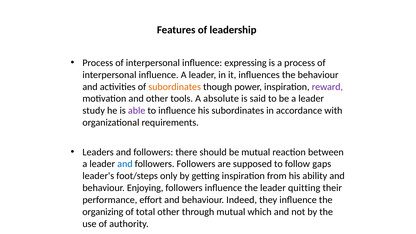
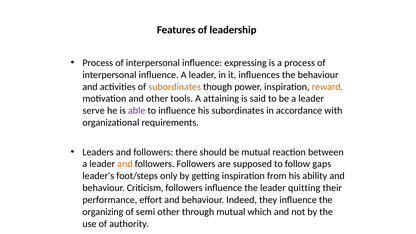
reward colour: purple -> orange
absolute: absolute -> attaining
study: study -> serve
and at (125, 164) colour: blue -> orange
Enjoying: Enjoying -> Criticism
total: total -> semi
